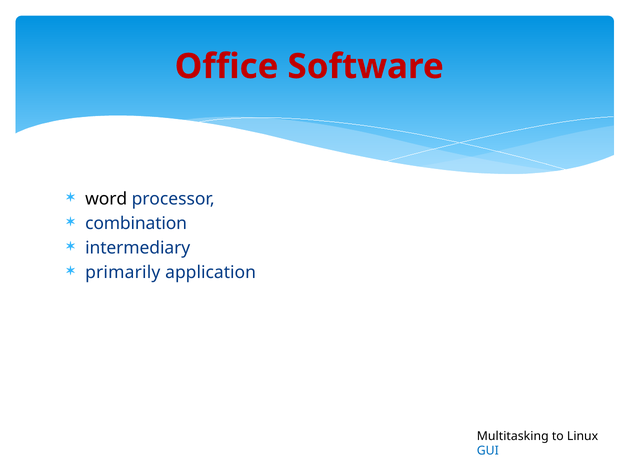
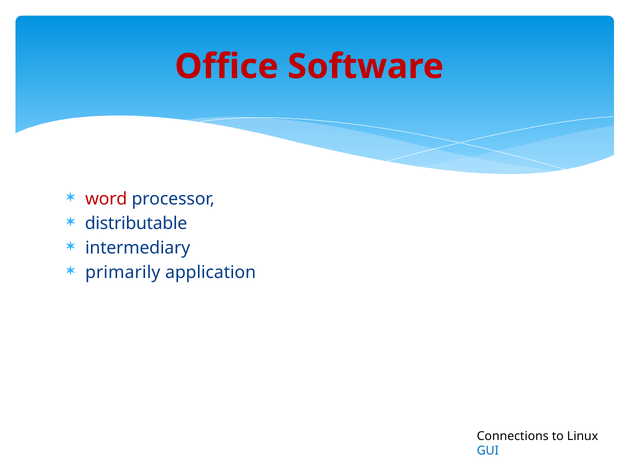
word colour: black -> red
combination: combination -> distributable
Multitasking: Multitasking -> Connections
